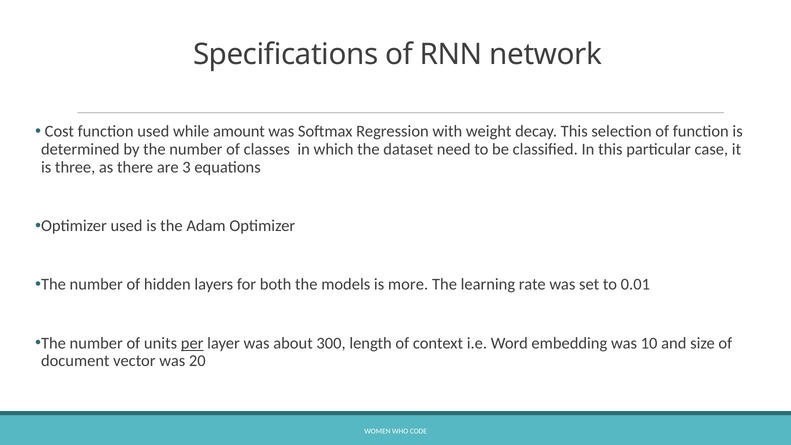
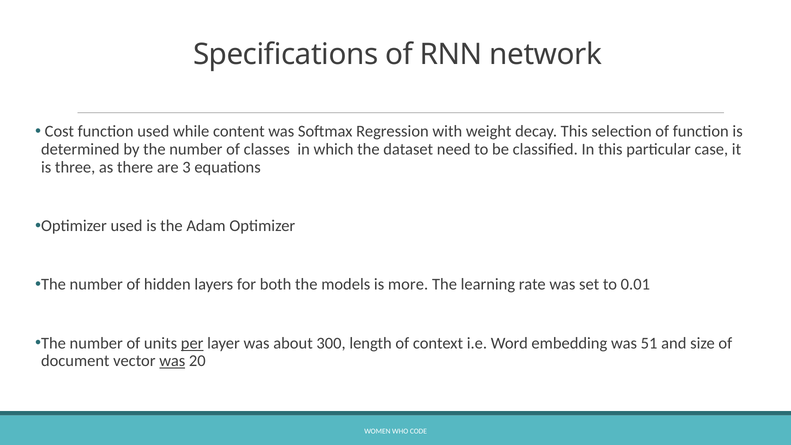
amount: amount -> content
10: 10 -> 51
was at (172, 361) underline: none -> present
